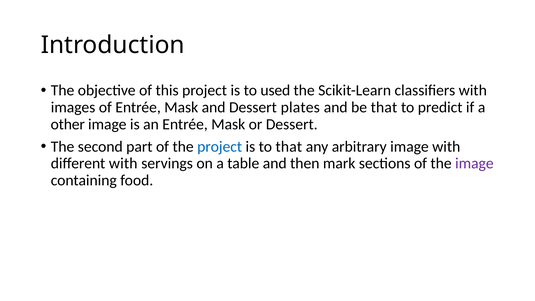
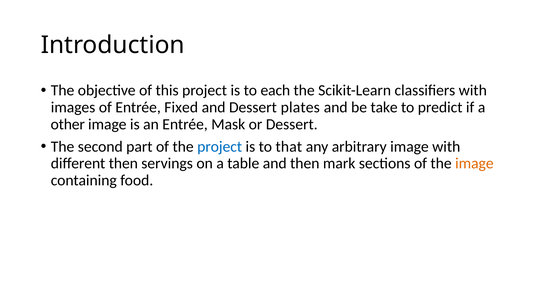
used: used -> each
of Entrée Mask: Mask -> Fixed
be that: that -> take
different with: with -> then
image at (474, 163) colour: purple -> orange
